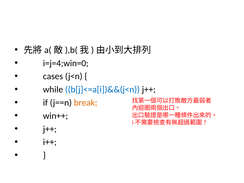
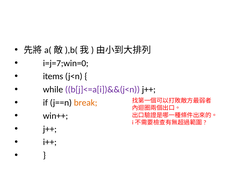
i=j=4;win=0: i=j=4;win=0 -> i=j=7;win=0
cases: cases -> items
b[j]<=a[i])&&(j<n colour: blue -> purple
